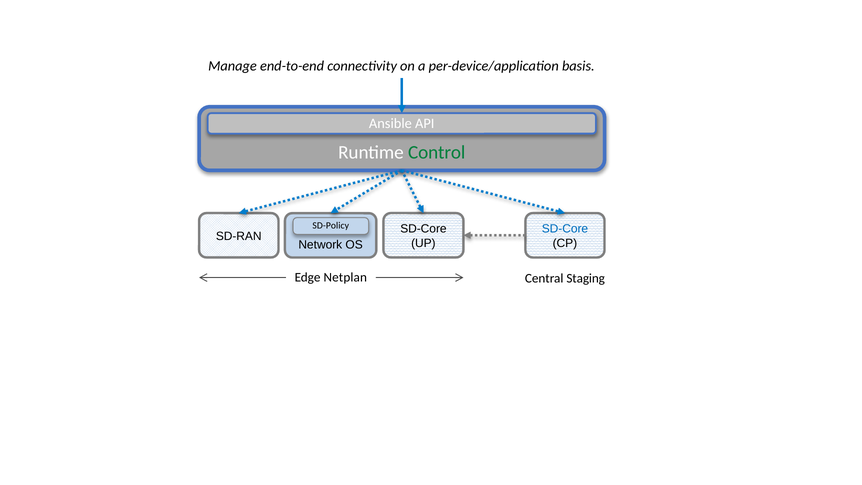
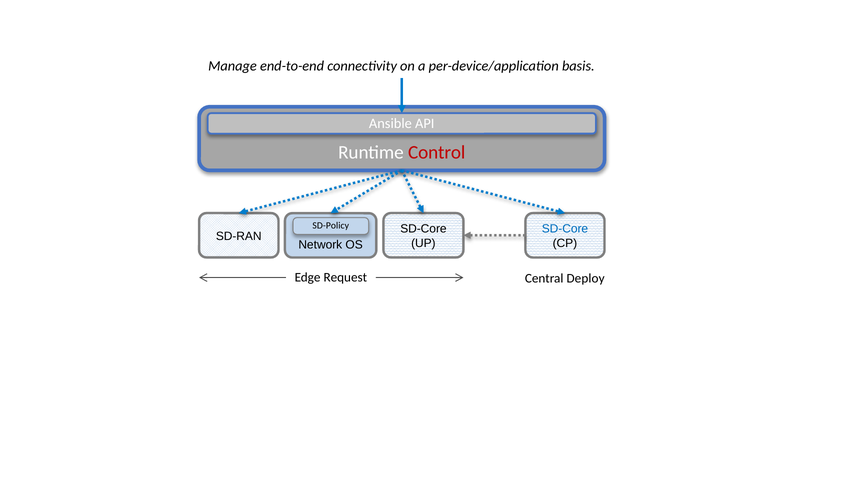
Control colour: green -> red
Netplan: Netplan -> Request
Staging: Staging -> Deploy
